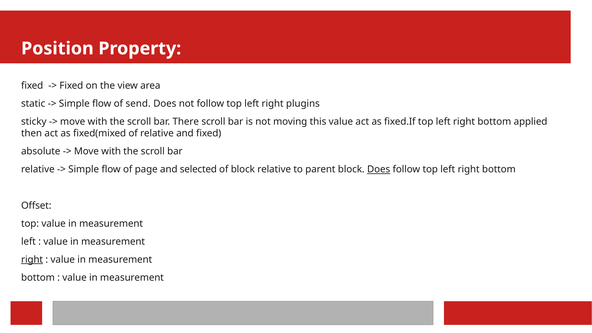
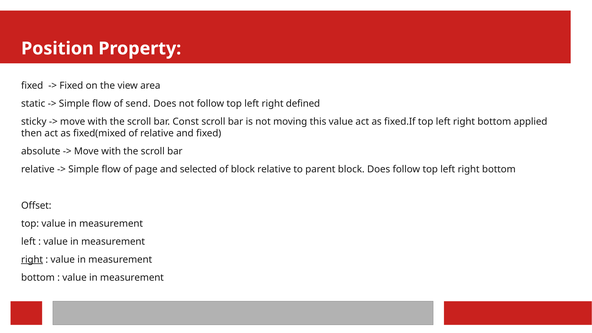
plugins: plugins -> defined
There: There -> Const
Does at (379, 169) underline: present -> none
